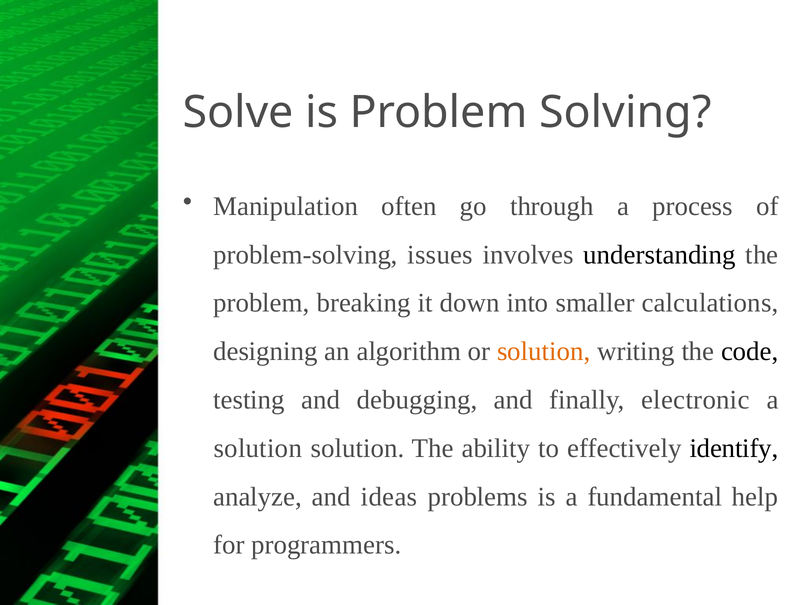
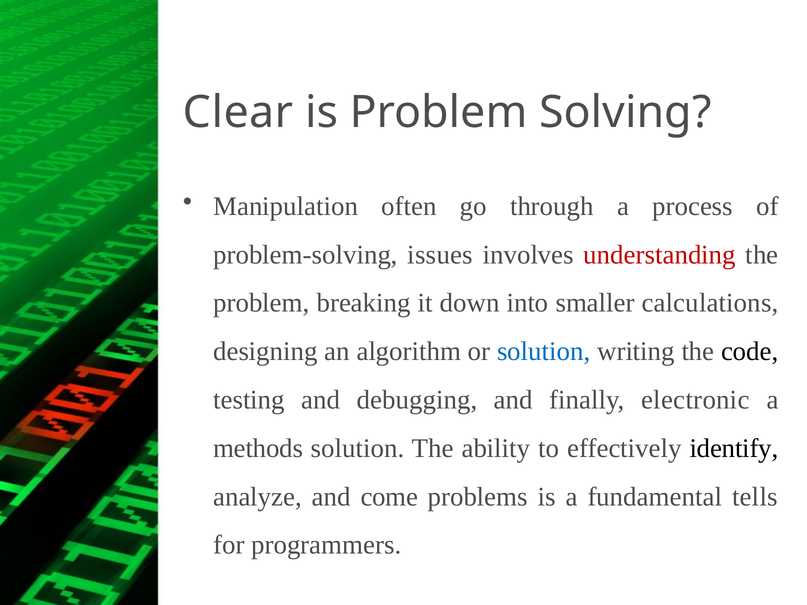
Solve: Solve -> Clear
understanding colour: black -> red
solution at (544, 352) colour: orange -> blue
solution at (258, 448): solution -> methods
ideas: ideas -> come
help: help -> tells
